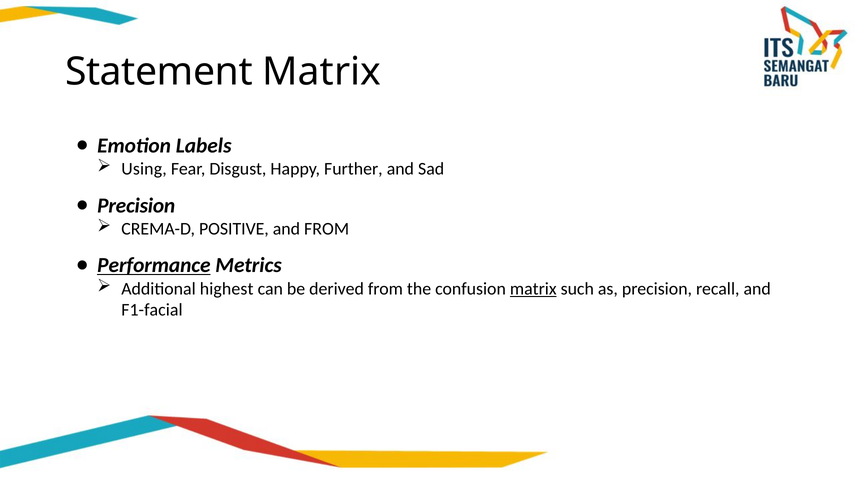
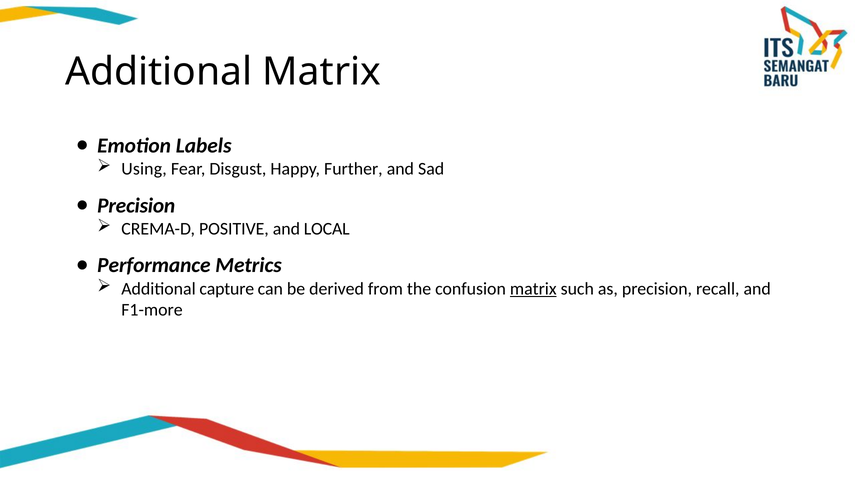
Statement at (159, 72): Statement -> Additional
and FROM: FROM -> LOCAL
Performance underline: present -> none
highest: highest -> capture
F1-facial: F1-facial -> F1-more
